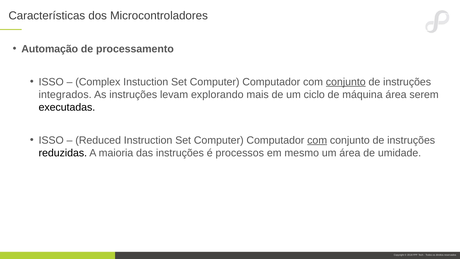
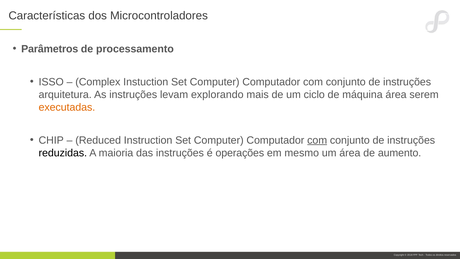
Automação: Automação -> Parâmetros
conjunto at (346, 82) underline: present -> none
integrados: integrados -> arquitetura
executadas colour: black -> orange
ISSO at (51, 140): ISSO -> CHIP
processos: processos -> operações
umidade: umidade -> aumento
